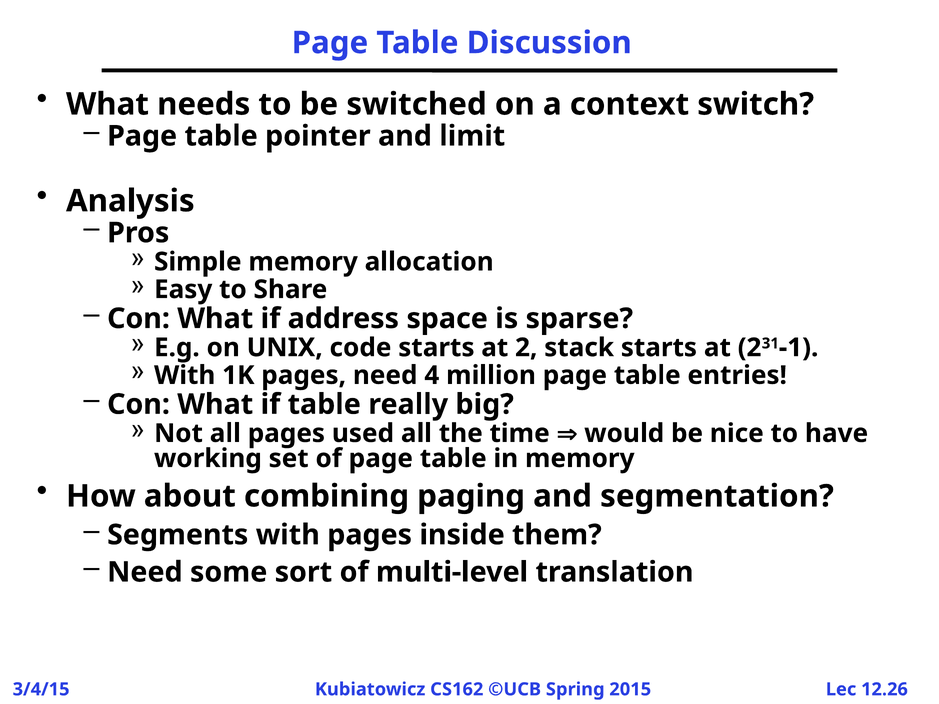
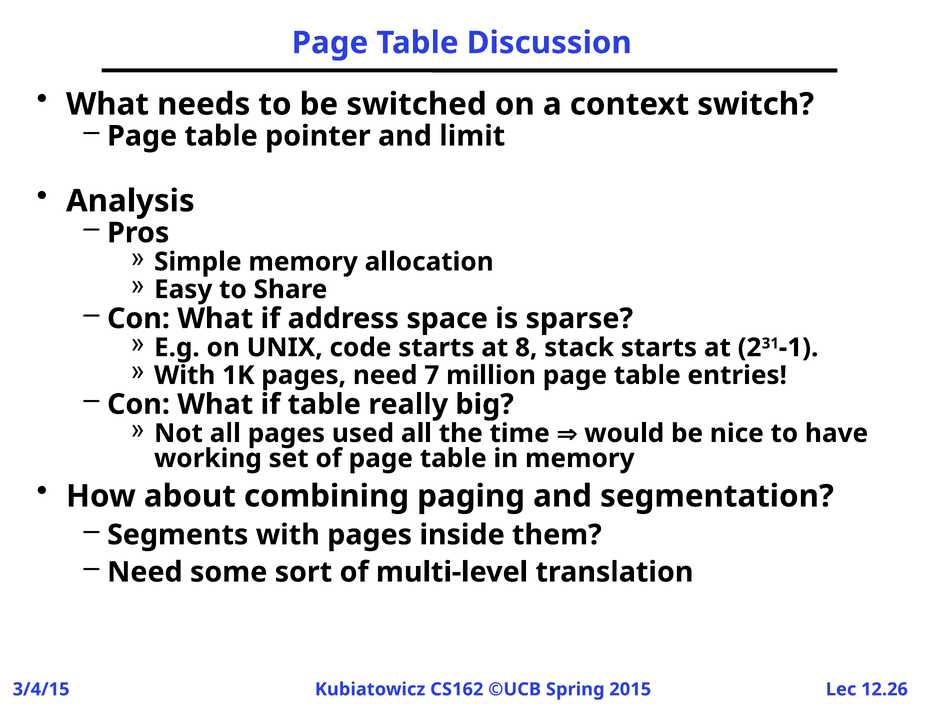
2: 2 -> 8
4: 4 -> 7
